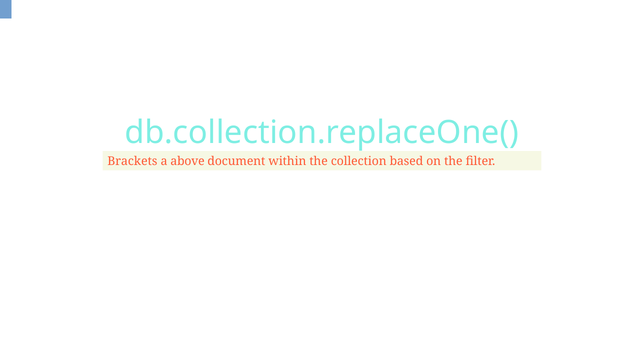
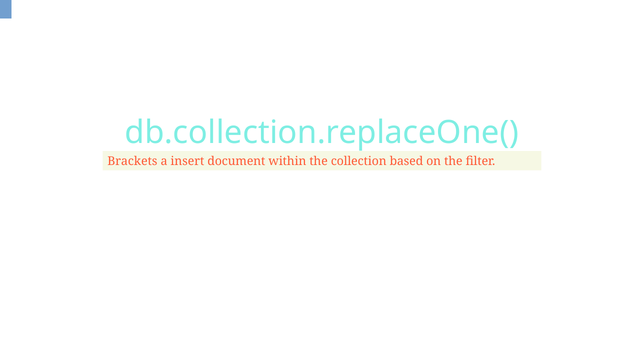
above: above -> insert
